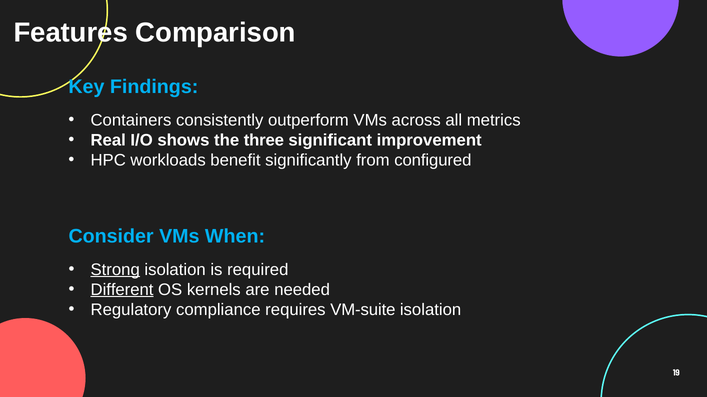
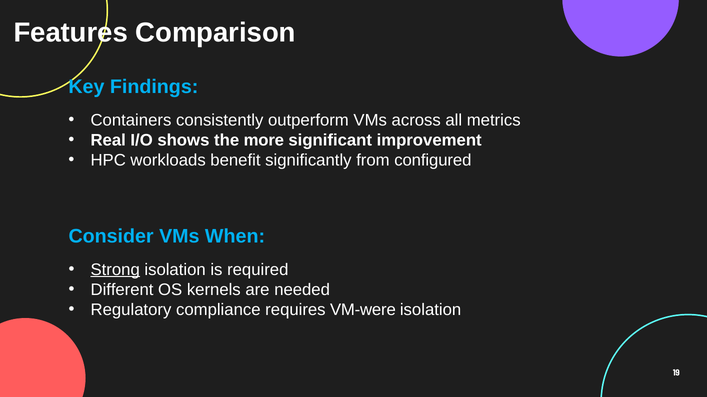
three: three -> more
Different underline: present -> none
VM-suite: VM-suite -> VM-were
